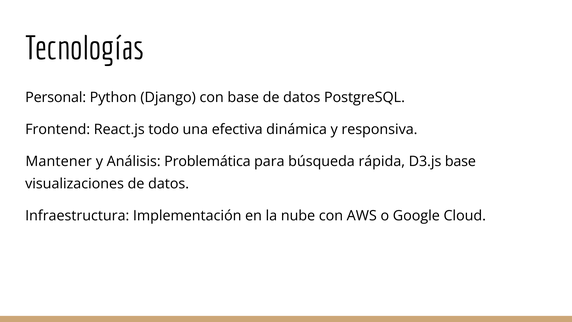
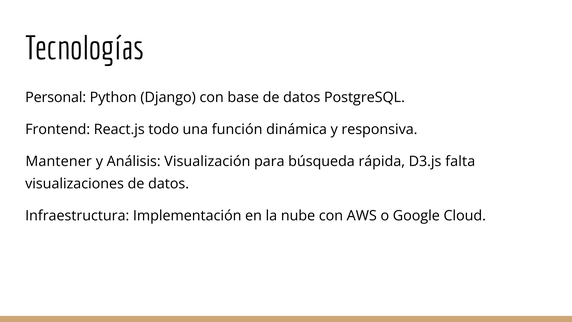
efectiva: efectiva -> función
Problemática: Problemática -> Visualización
D3.js base: base -> falta
